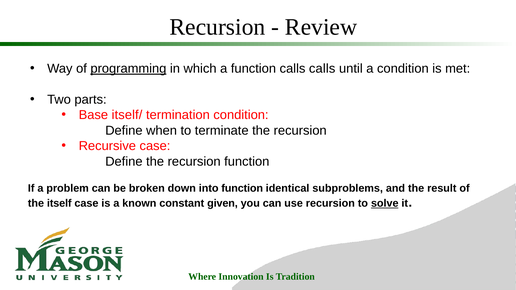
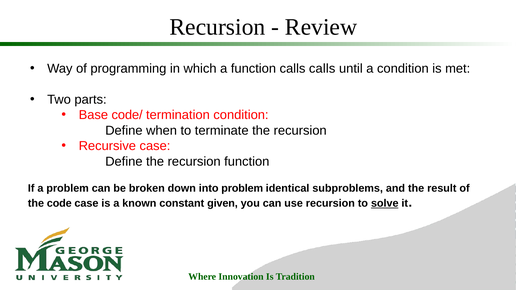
programming underline: present -> none
itself/: itself/ -> code/
into function: function -> problem
itself: itself -> code
